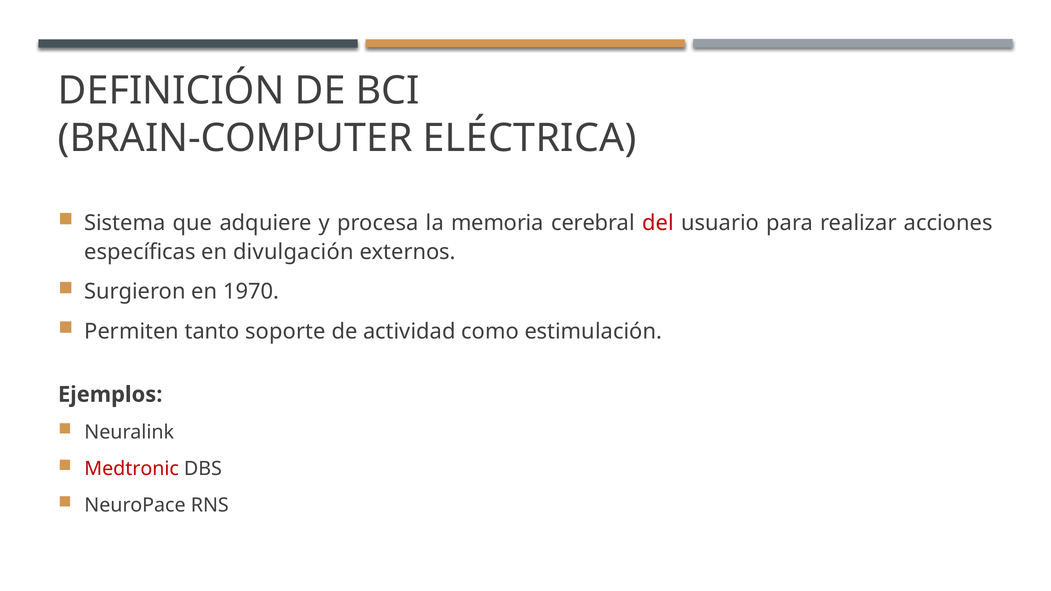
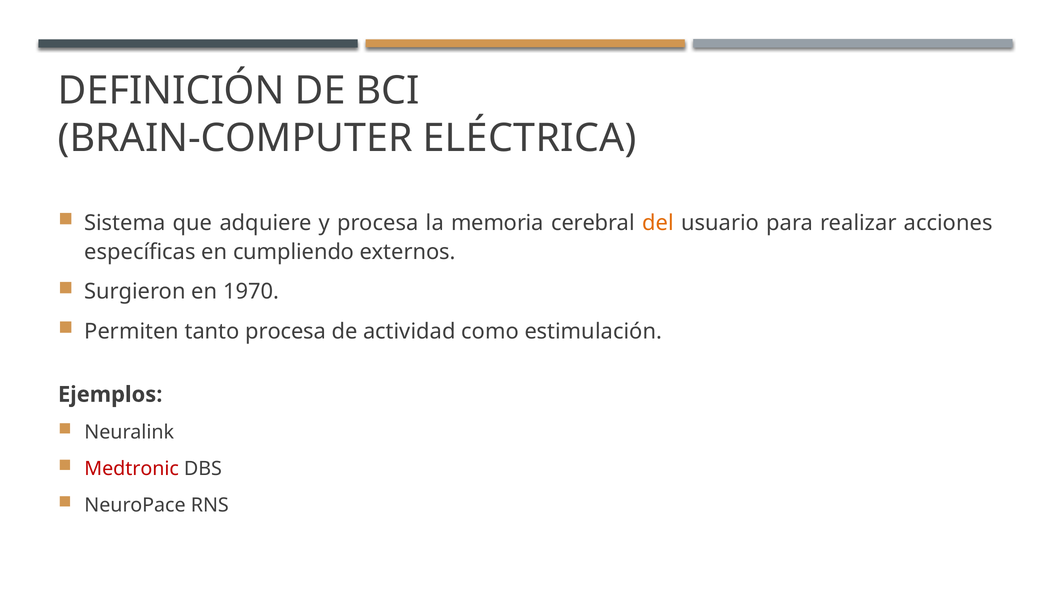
del colour: red -> orange
divulgación: divulgación -> cumpliendo
tanto soporte: soporte -> procesa
